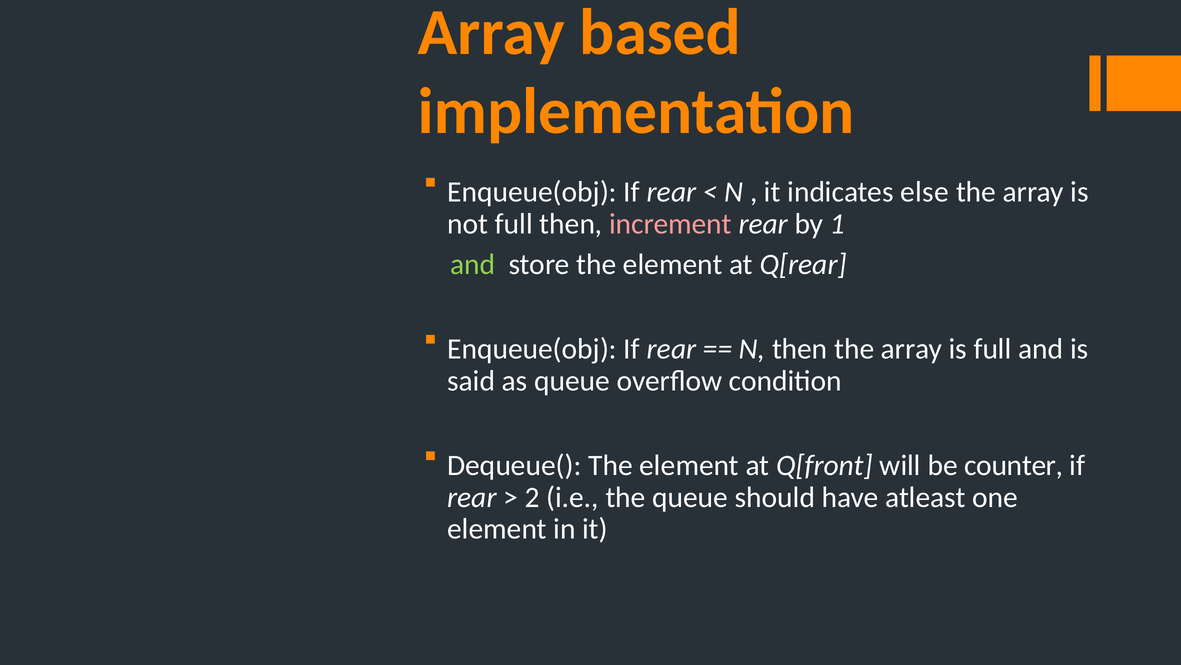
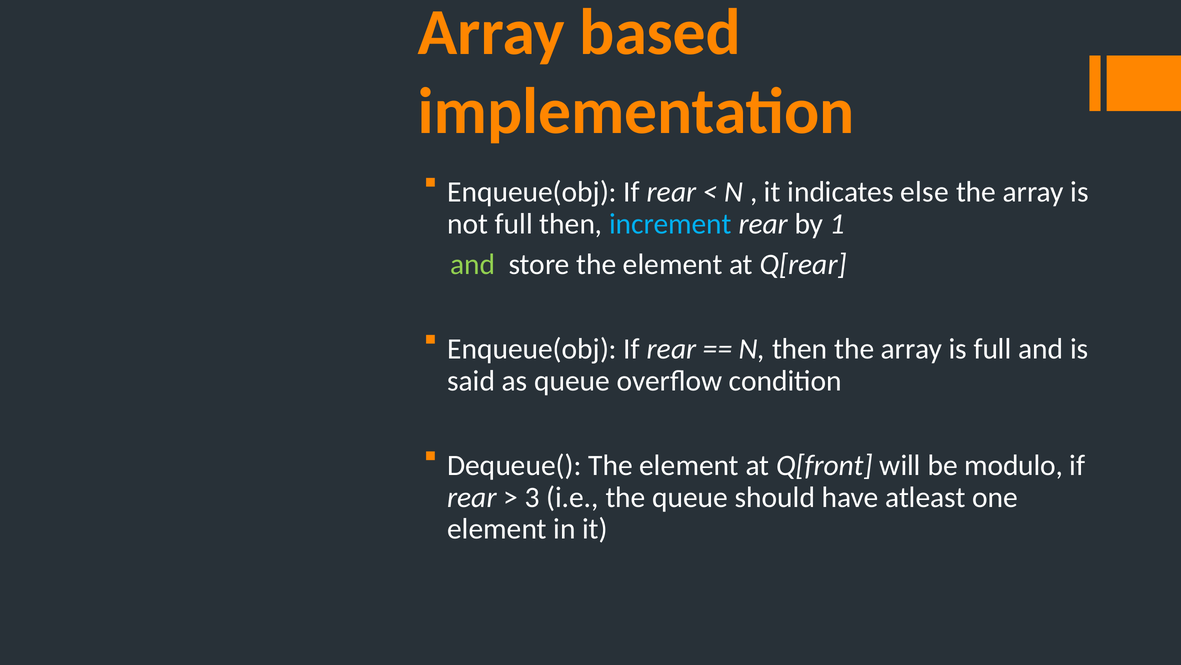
increment colour: pink -> light blue
counter: counter -> modulo
2: 2 -> 3
